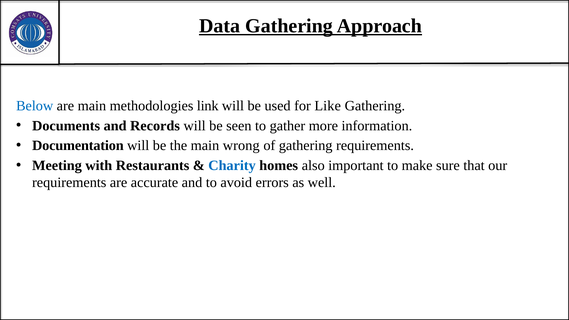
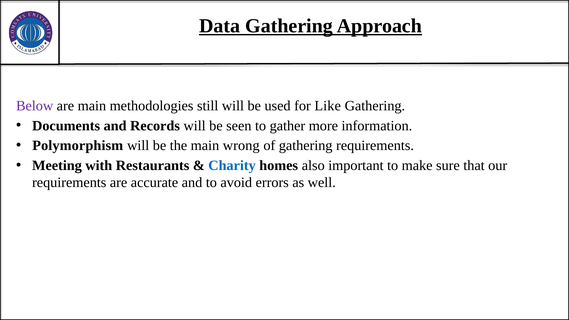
Below colour: blue -> purple
link: link -> still
Documentation: Documentation -> Polymorphism
